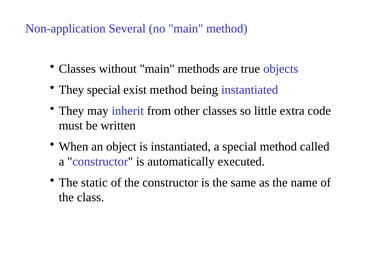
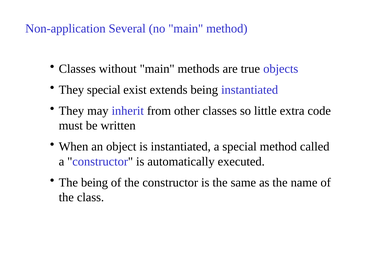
exist method: method -> extends
The static: static -> being
